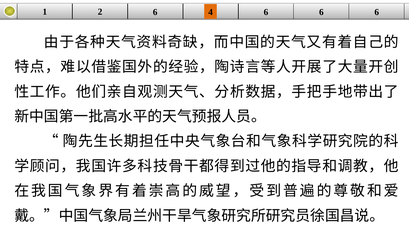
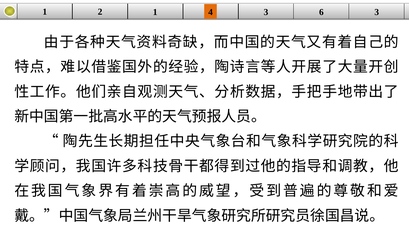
2 6: 6 -> 1
4 6: 6 -> 3
6 at (377, 12): 6 -> 3
